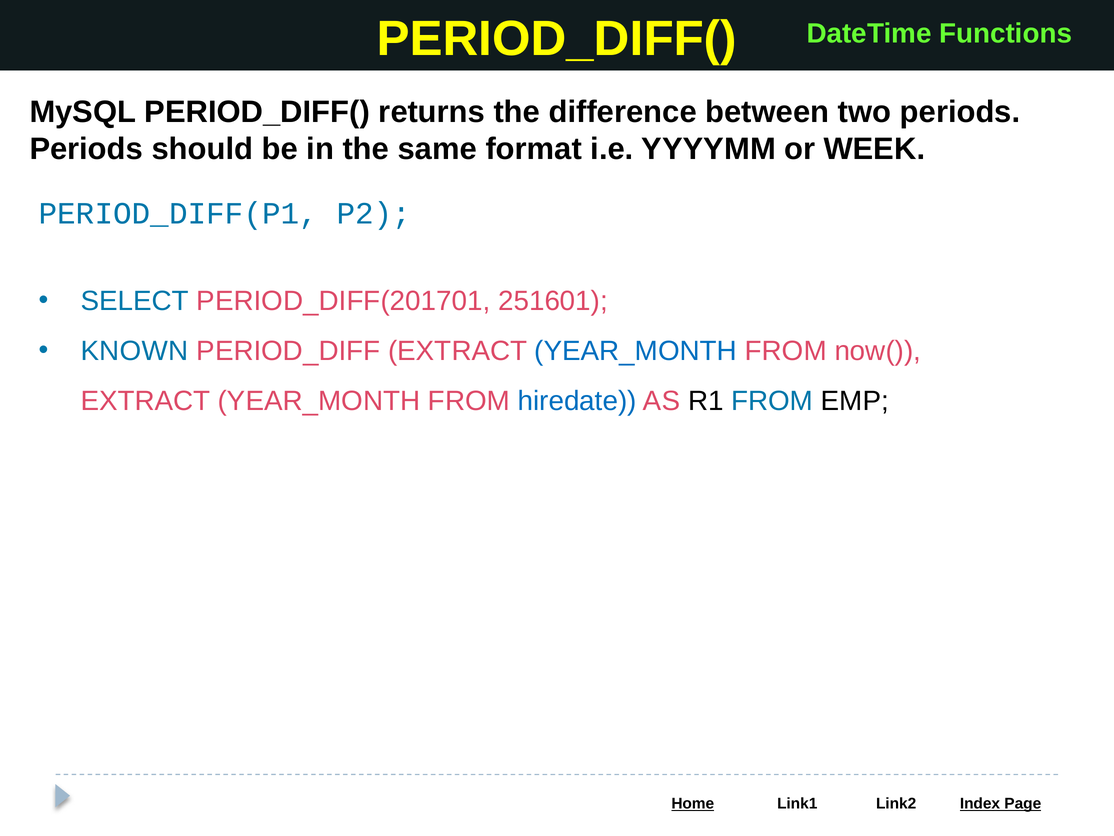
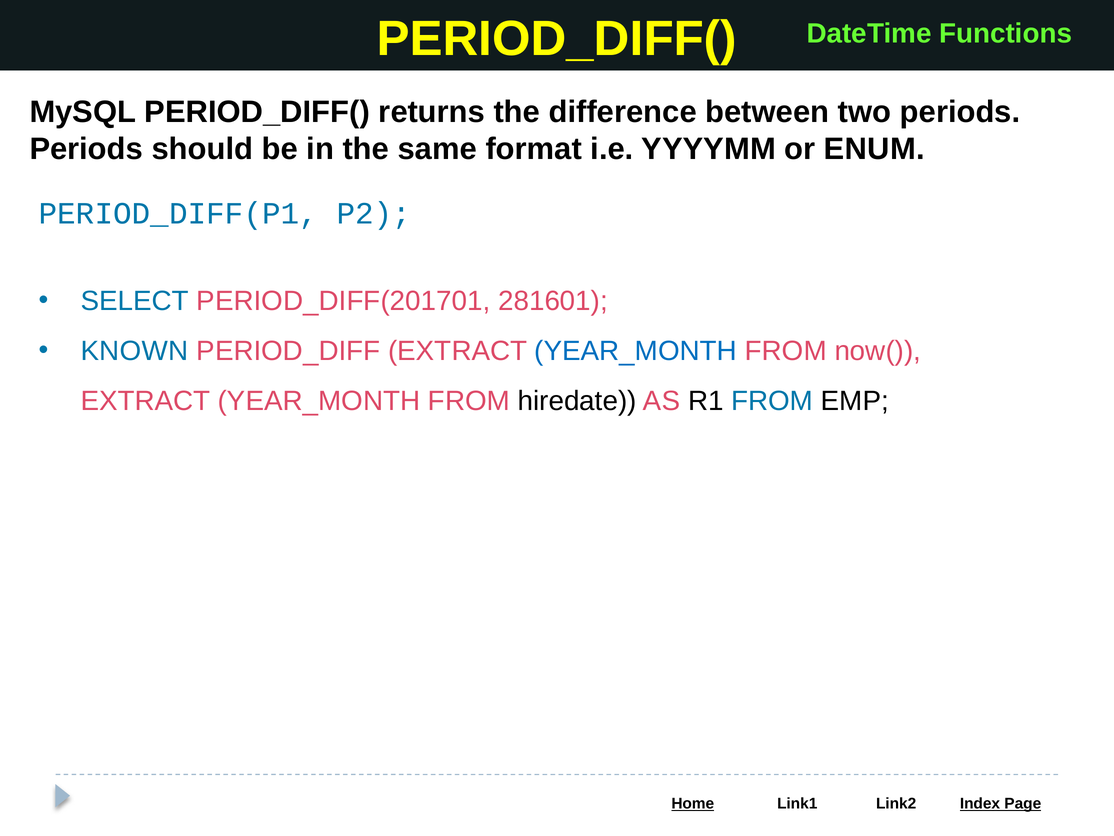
WEEK: WEEK -> ENUM
251601: 251601 -> 281601
hiredate colour: blue -> black
